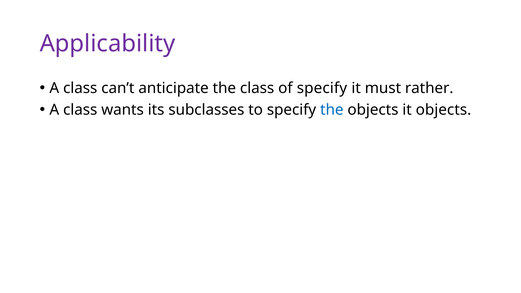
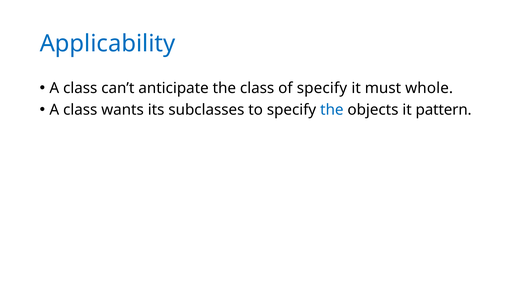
Applicability colour: purple -> blue
rather: rather -> whole
it objects: objects -> pattern
